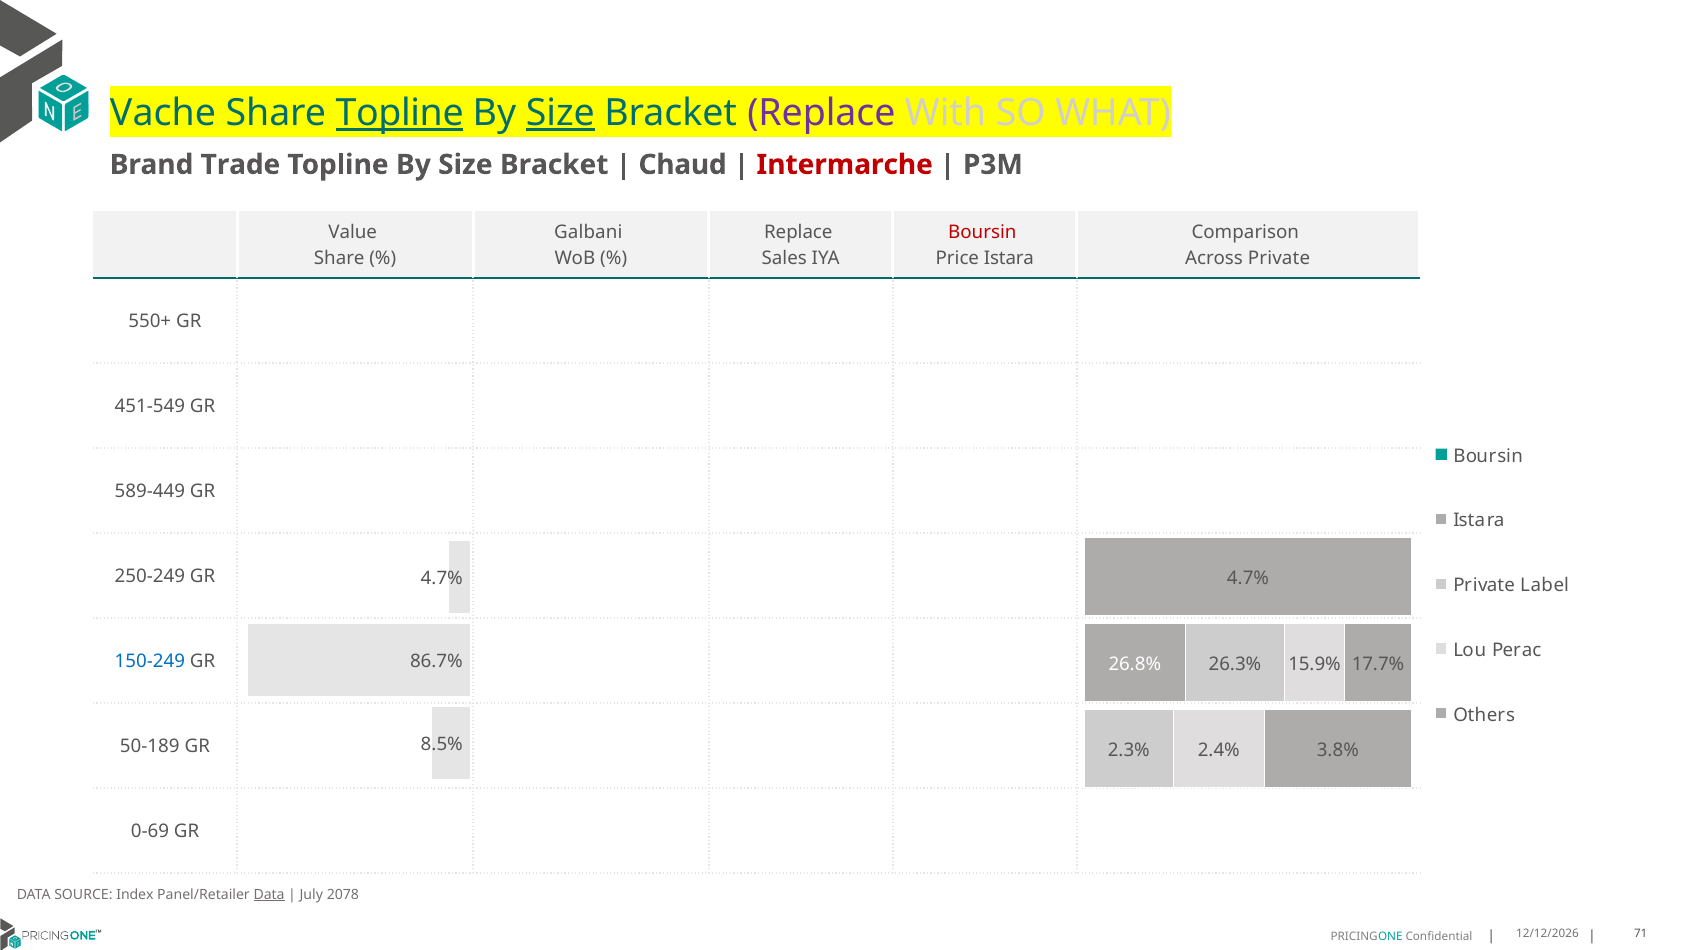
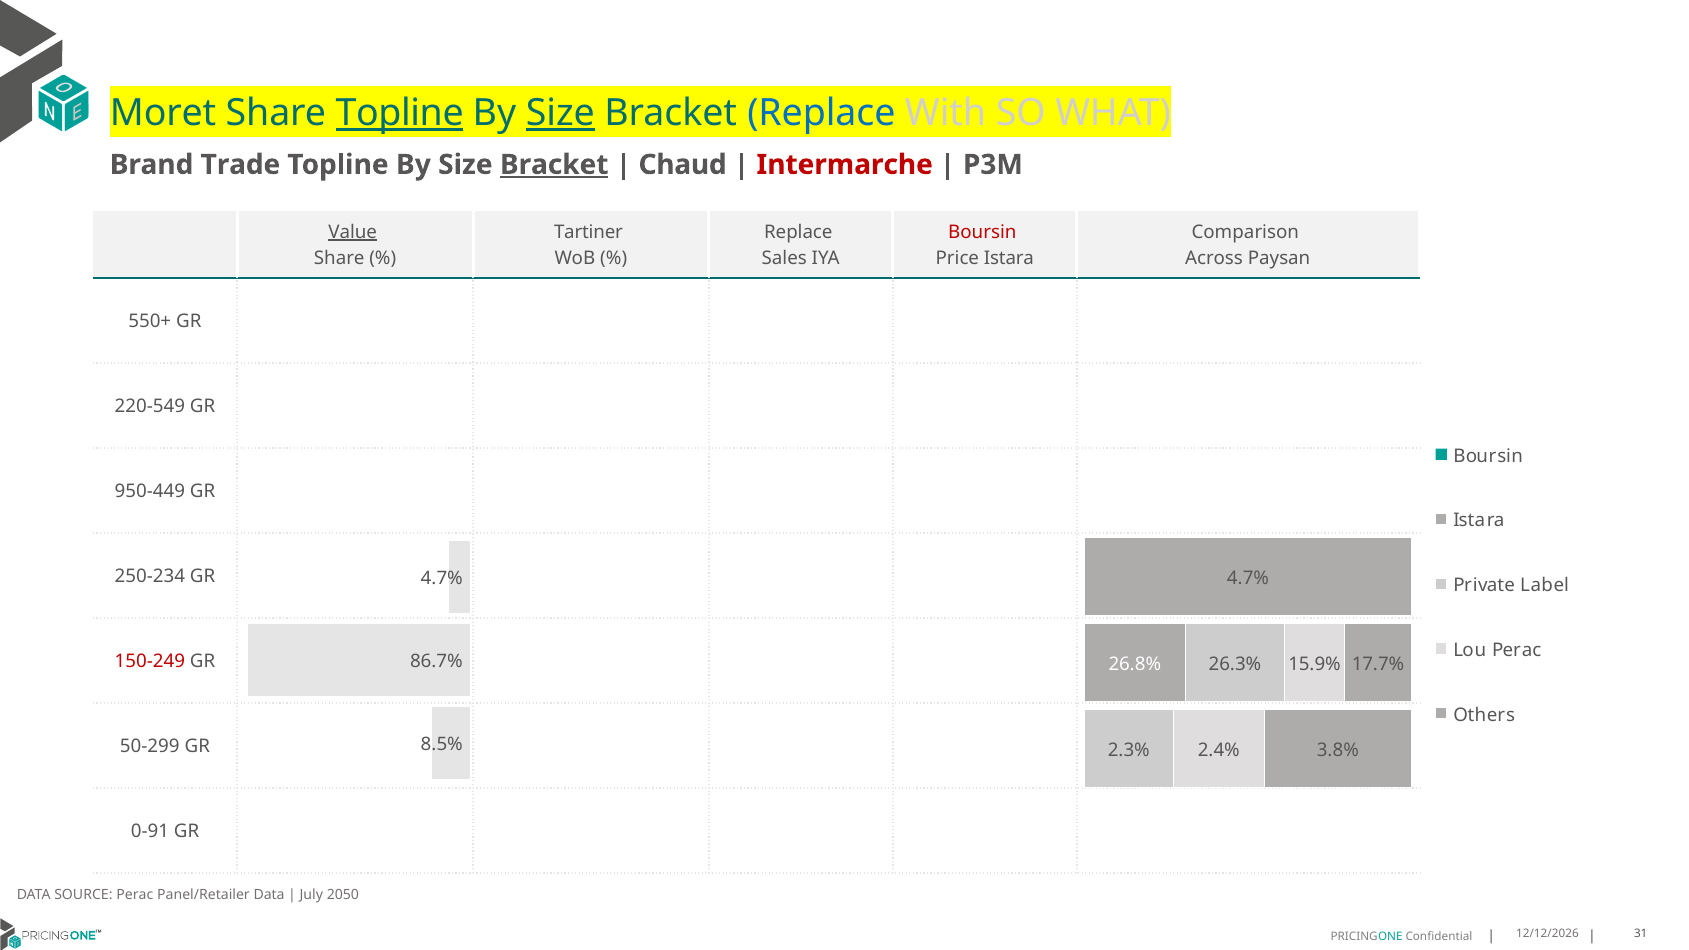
Vache: Vache -> Moret
Replace at (821, 114) colour: purple -> blue
Bracket at (554, 165) underline: none -> present
Value underline: none -> present
Galbani: Galbani -> Tartiner
Across Private: Private -> Paysan
451-549: 451-549 -> 220-549
589-449: 589-449 -> 950-449
250-249: 250-249 -> 250-234
150-249 colour: blue -> red
50-189: 50-189 -> 50-299
0-69: 0-69 -> 0-91
SOURCE Index: Index -> Perac
Data at (269, 895) underline: present -> none
2078: 2078 -> 2050
71: 71 -> 31
